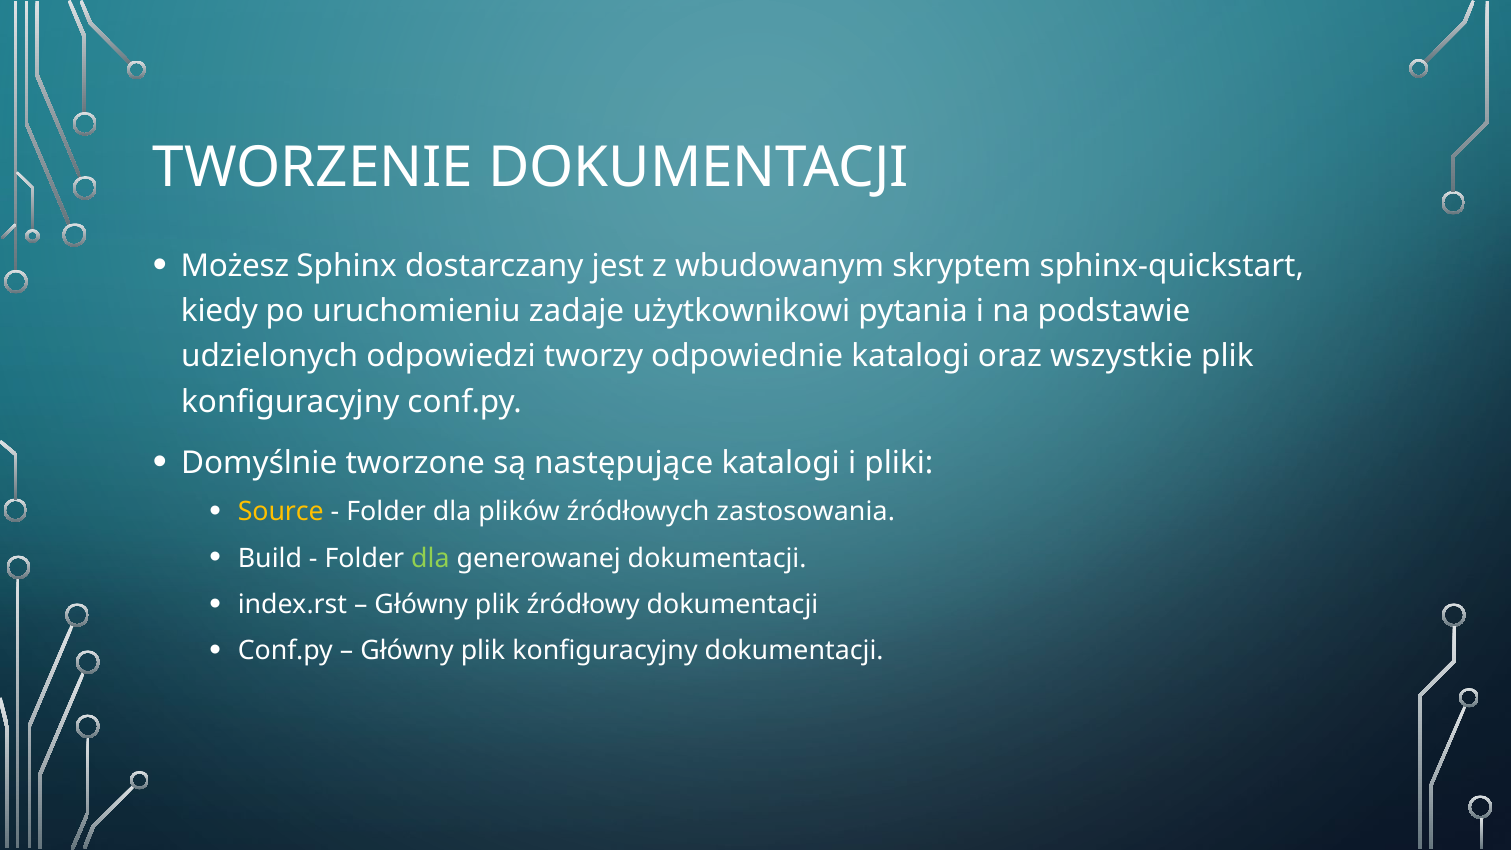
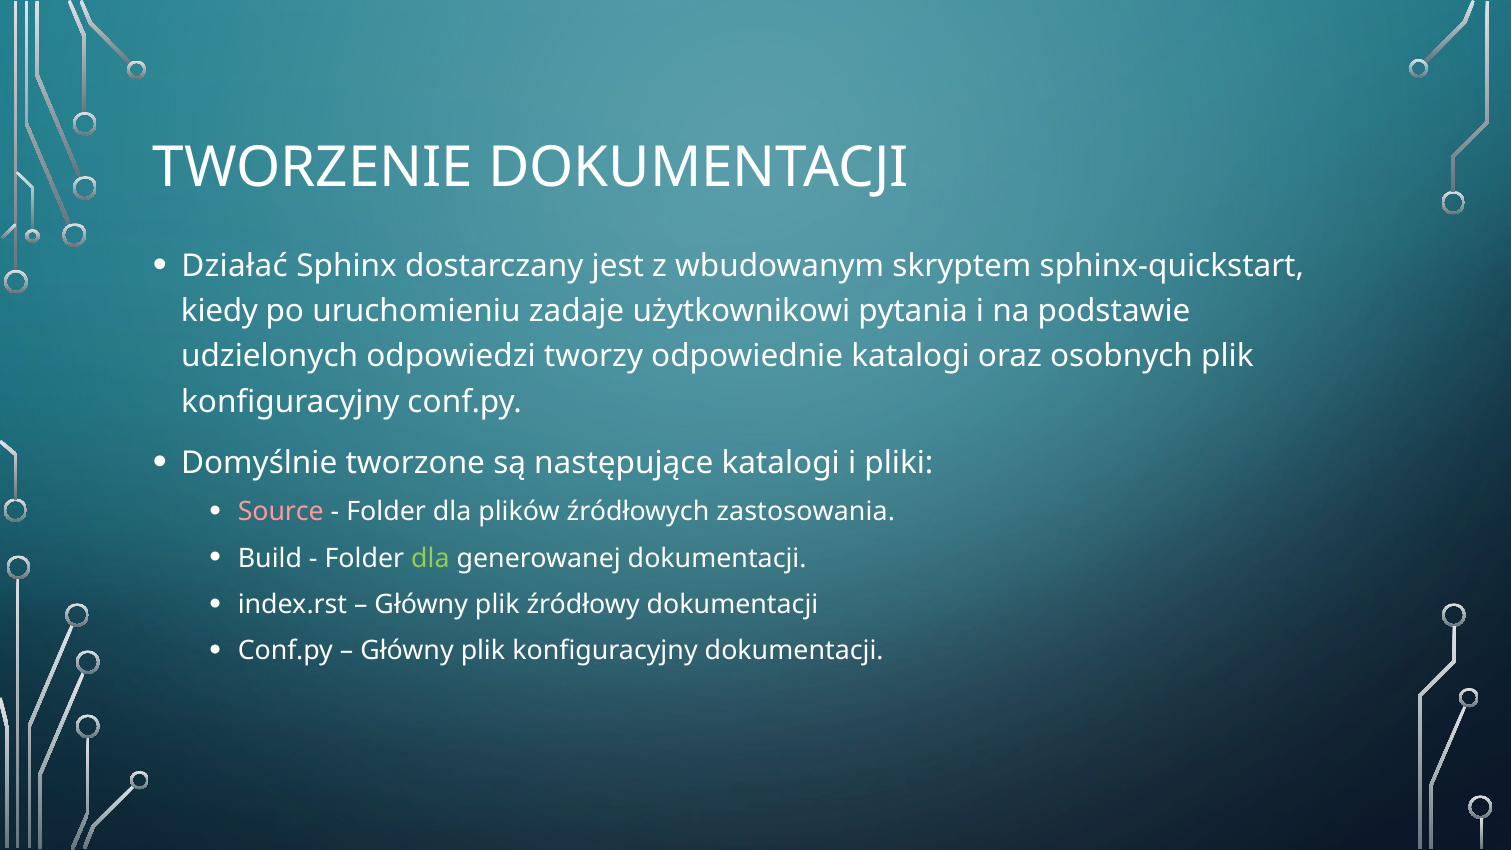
Możesz: Możesz -> Działać
wszystkie: wszystkie -> osobnych
Source colour: yellow -> pink
